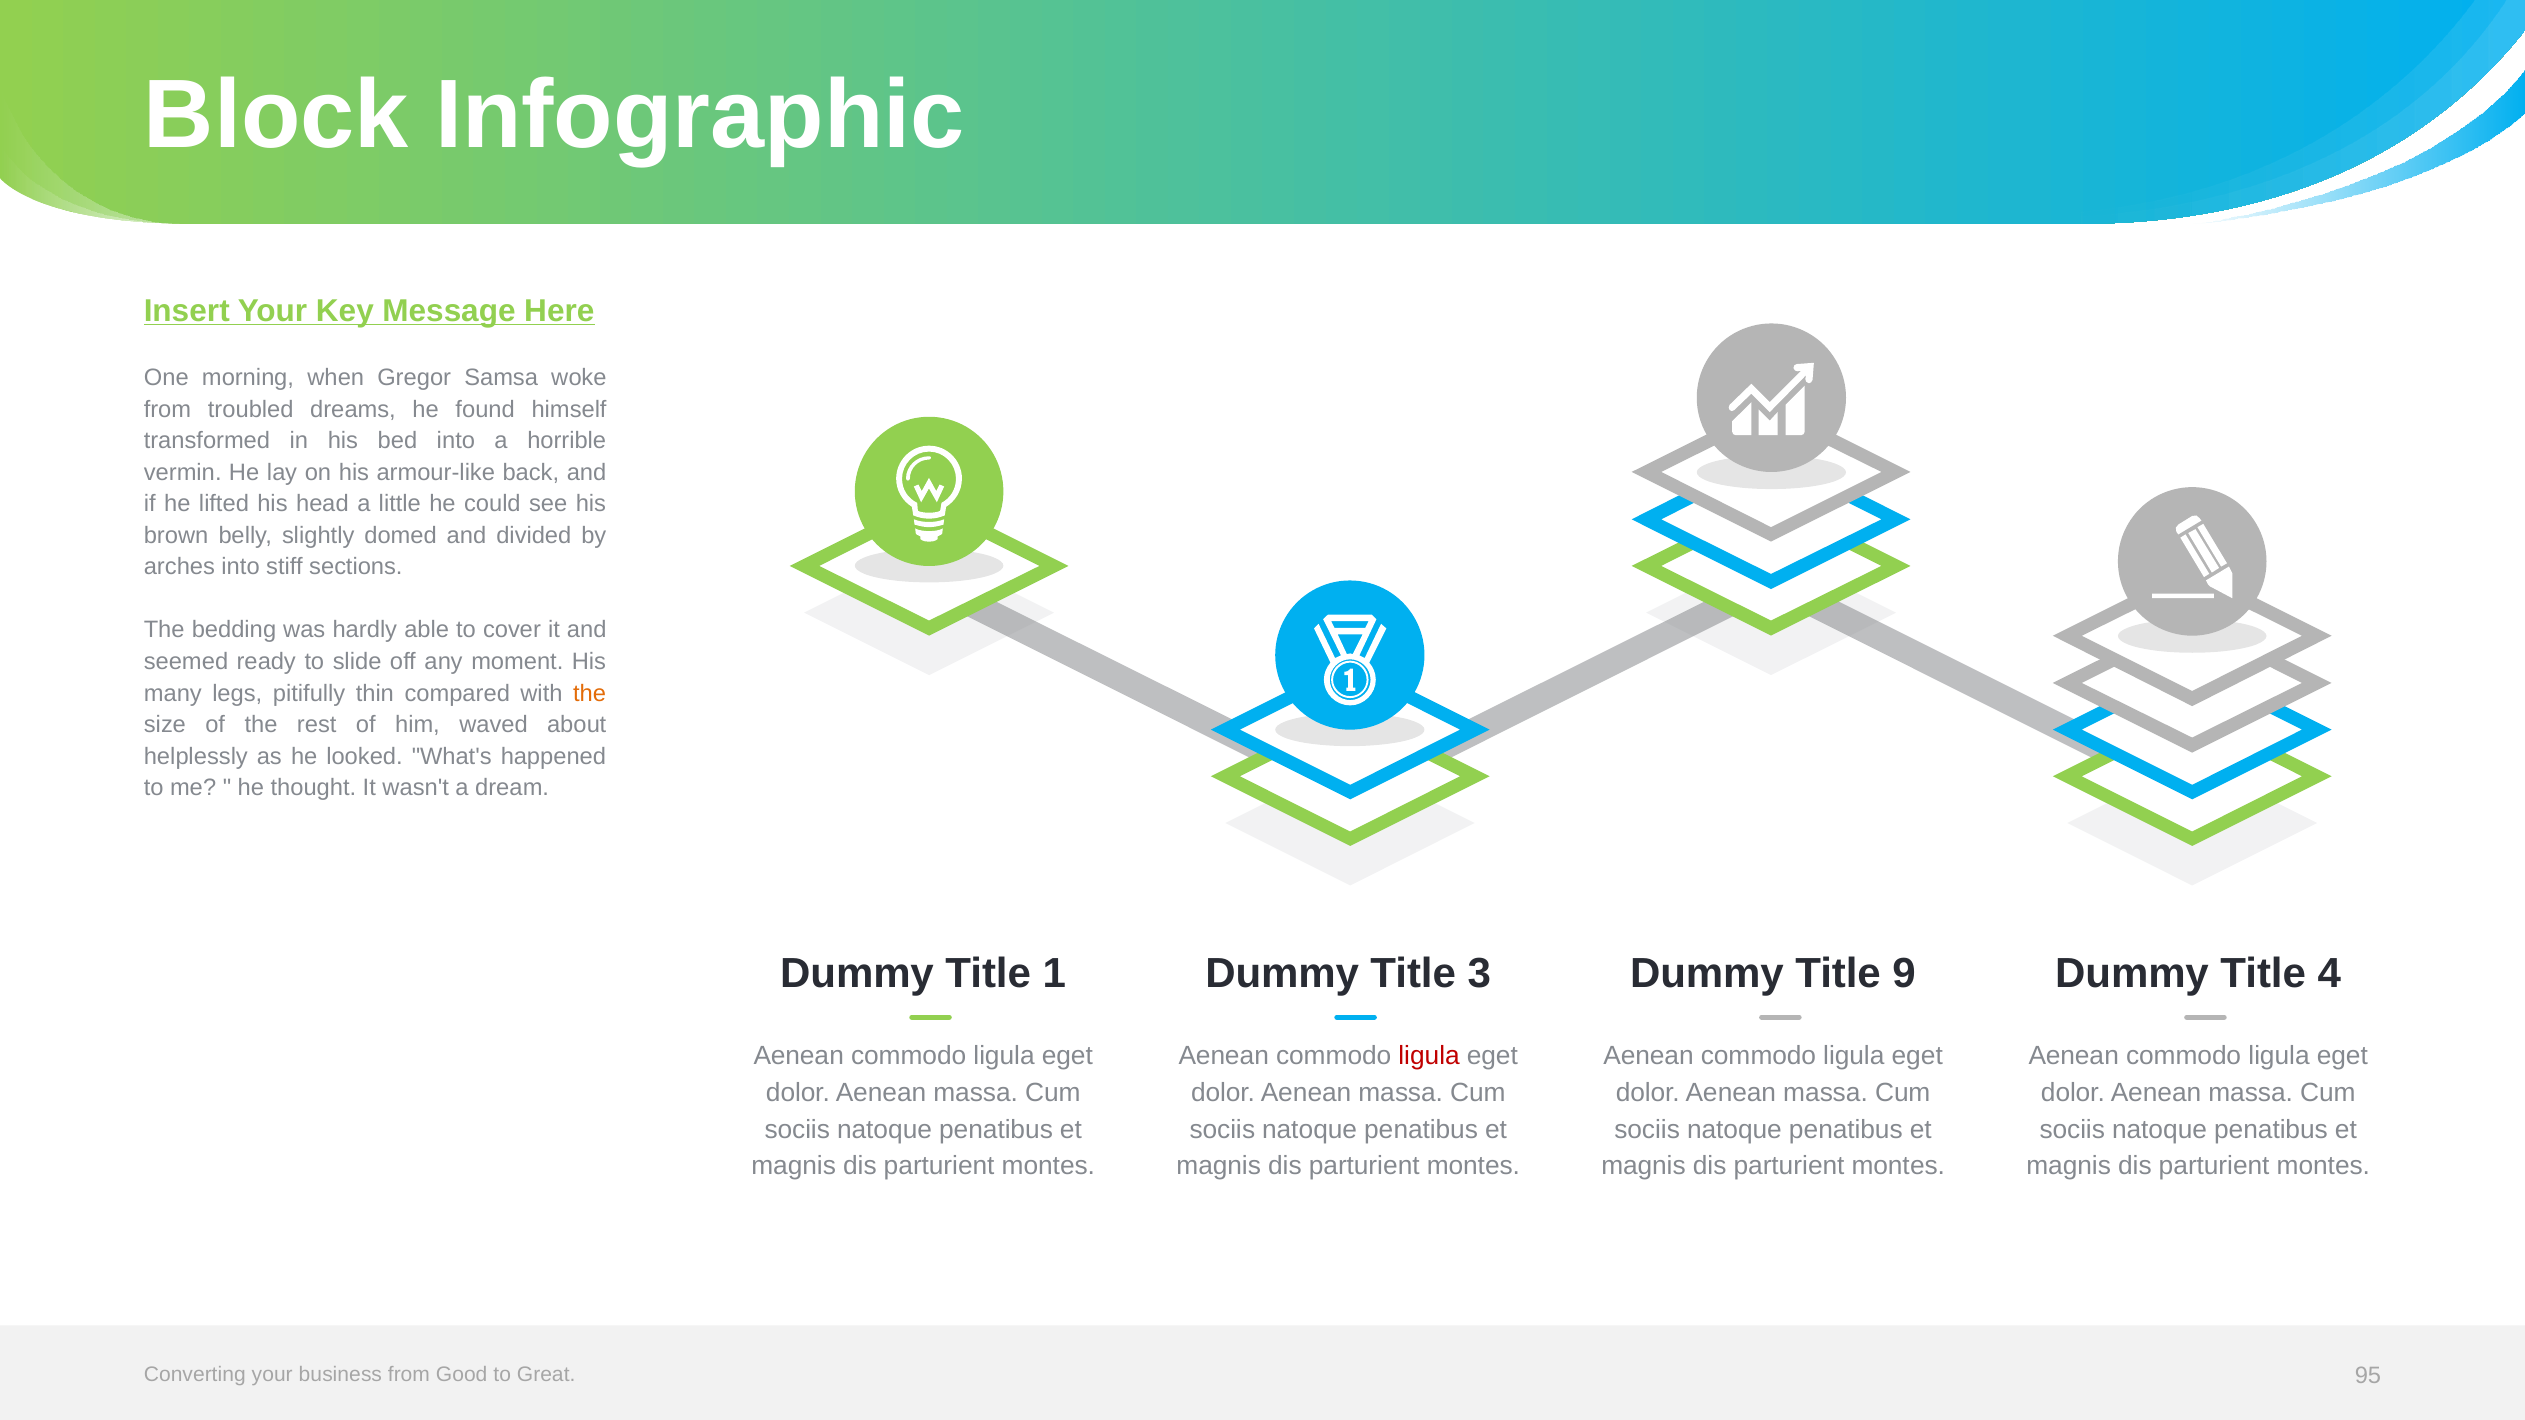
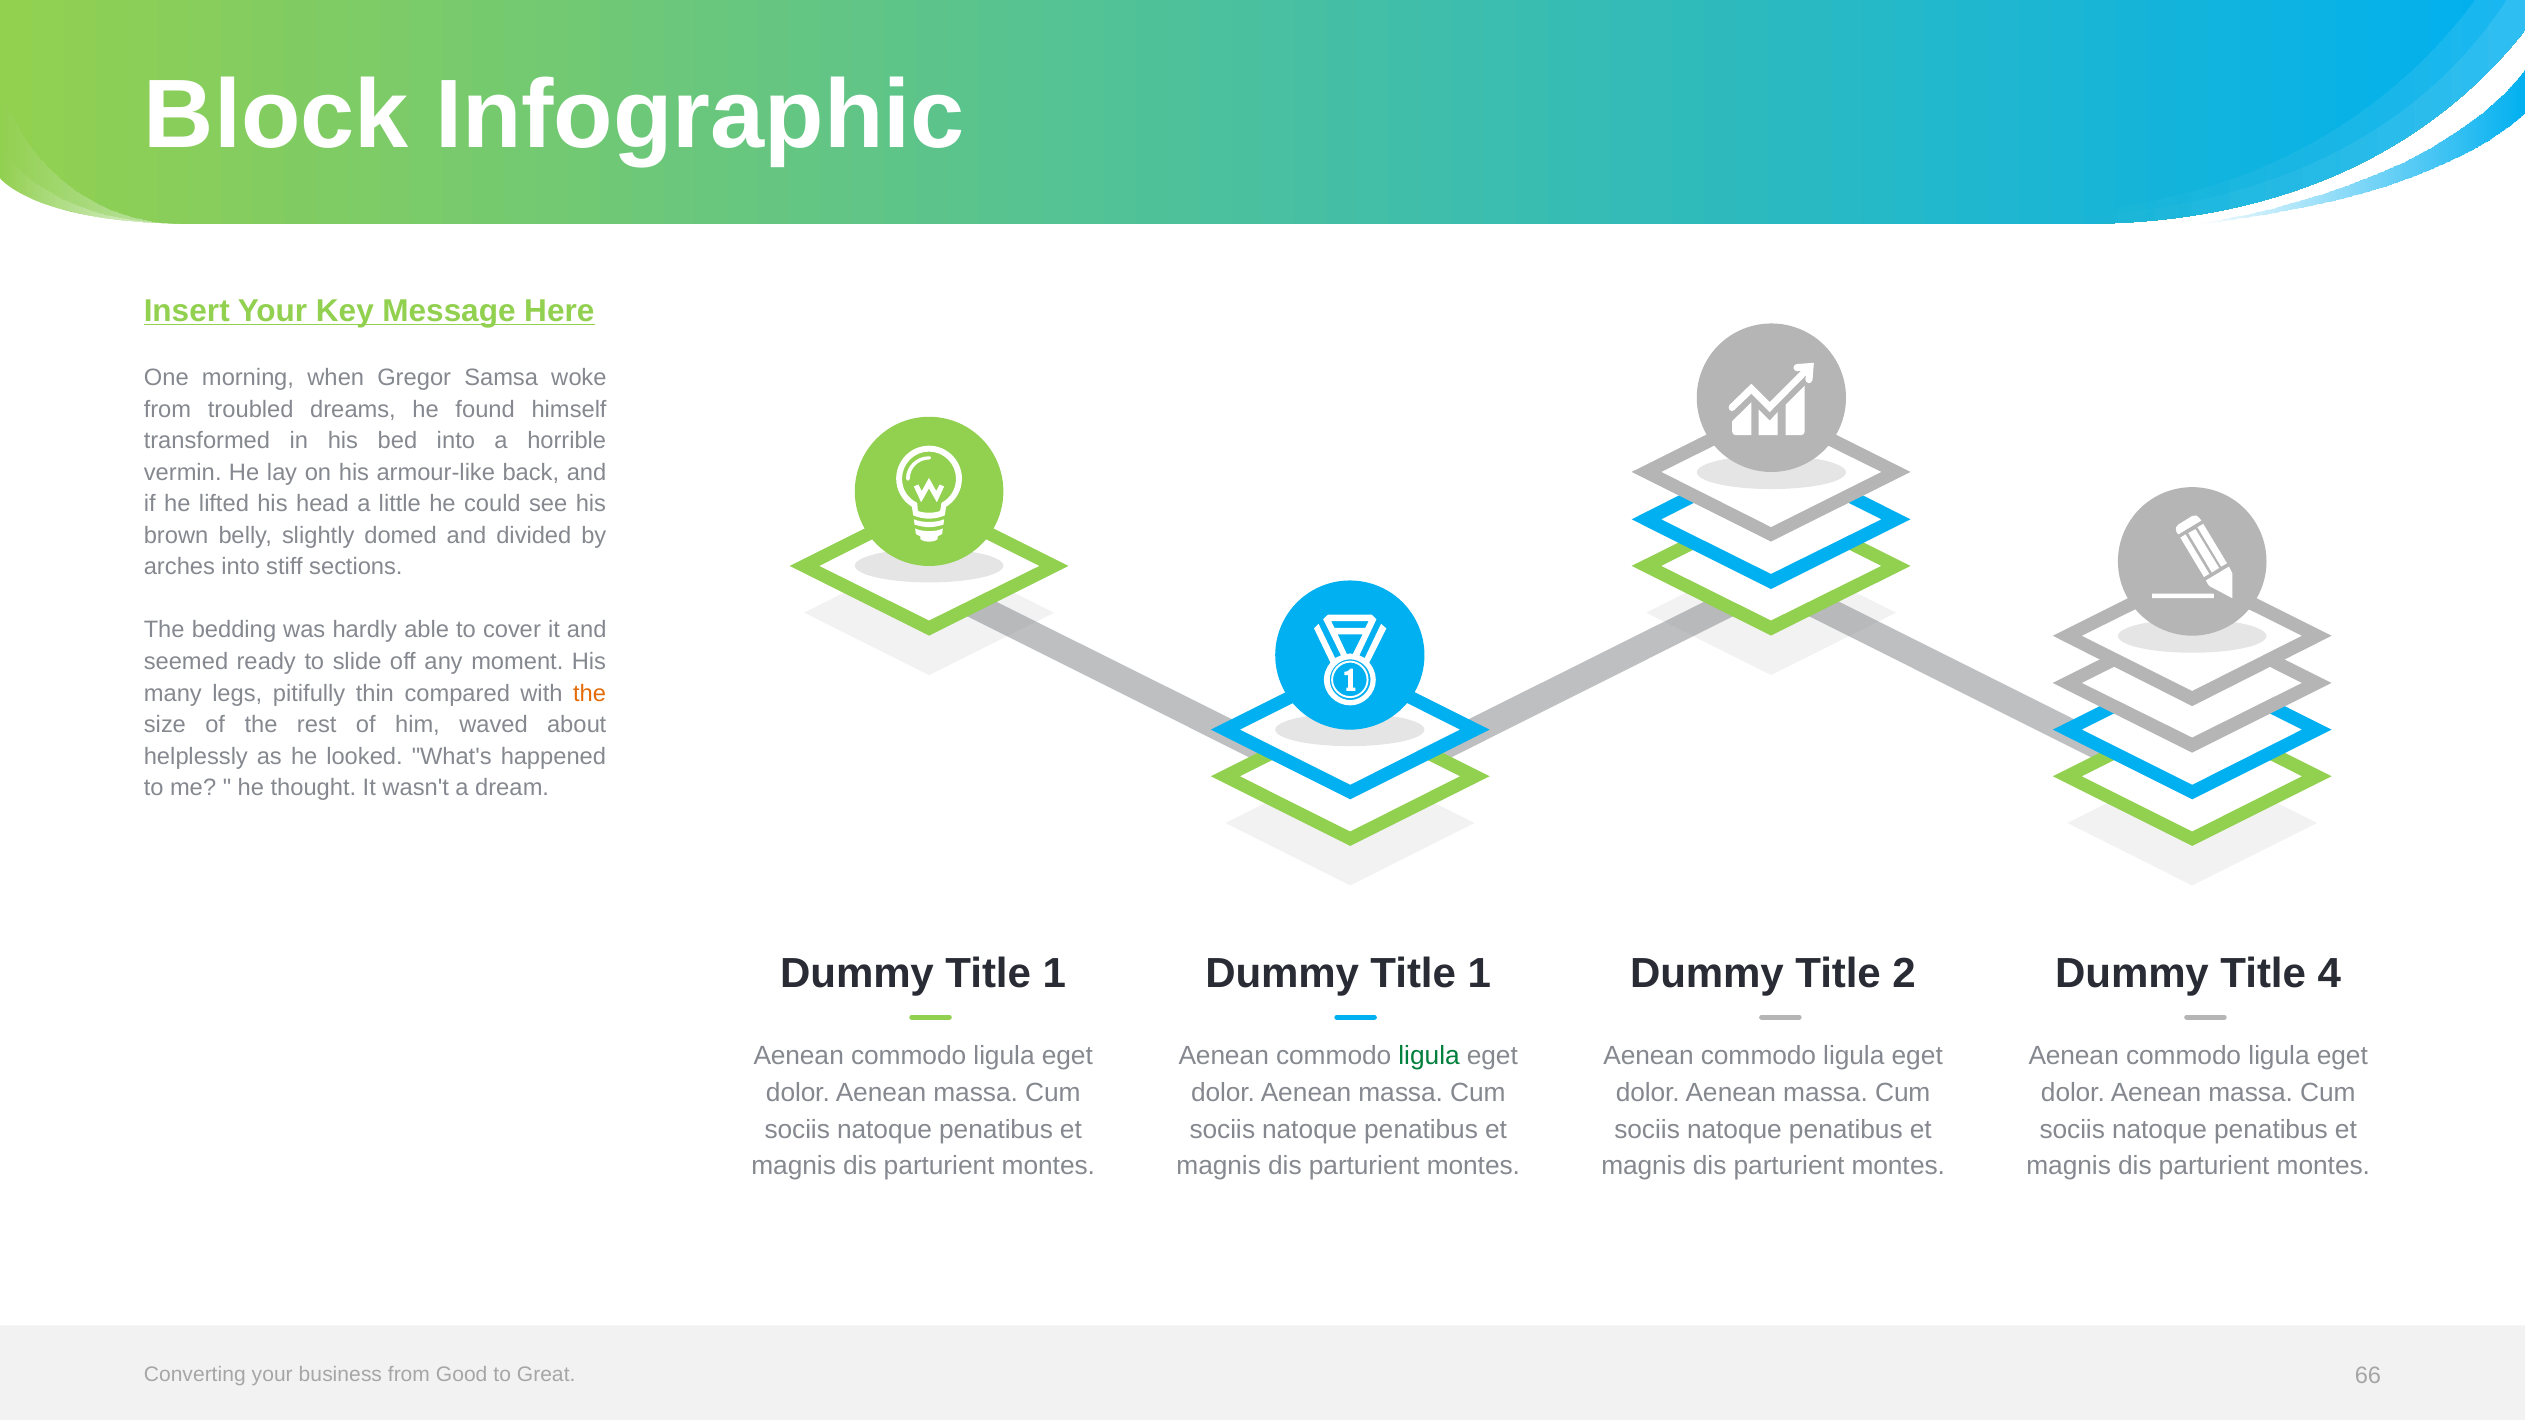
3 at (1479, 974): 3 -> 1
9: 9 -> 2
ligula at (1429, 1056) colour: red -> green
95: 95 -> 66
